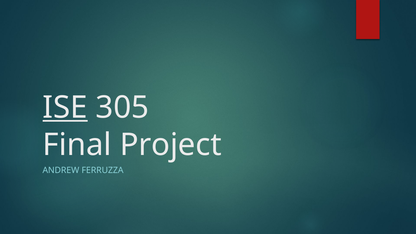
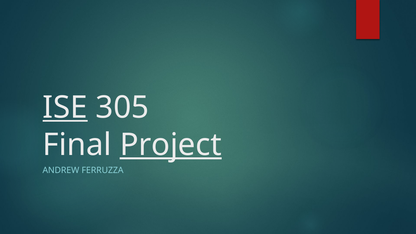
Project underline: none -> present
